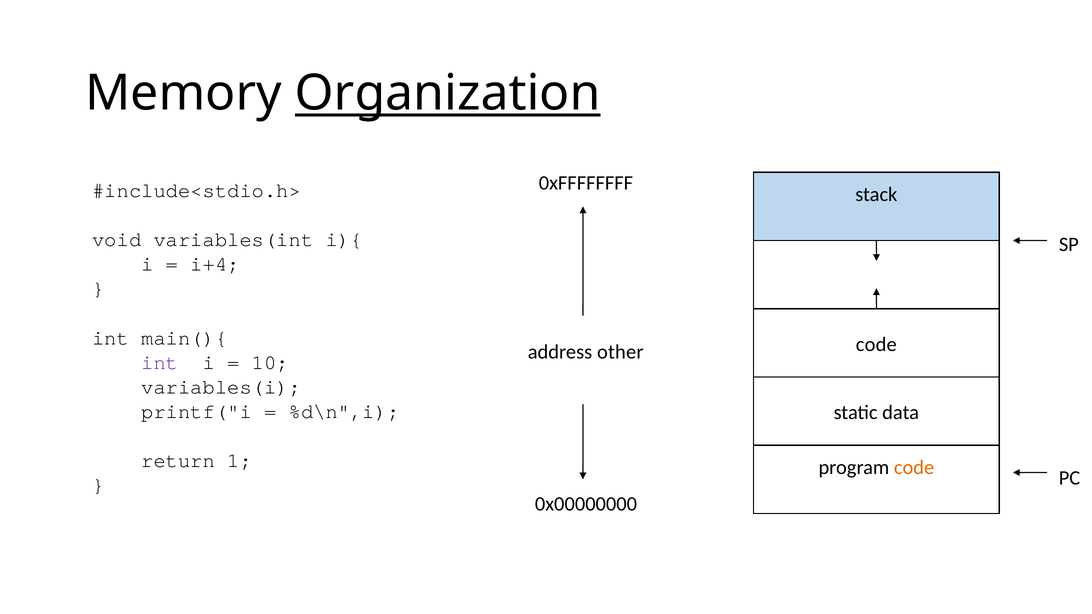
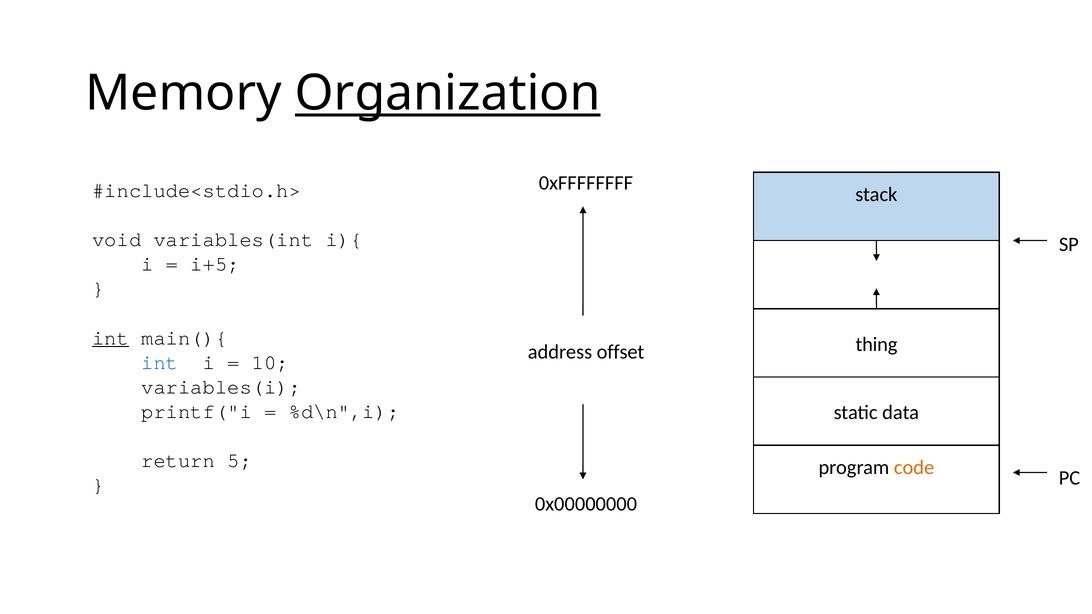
i+4: i+4 -> i+5
int at (111, 338) underline: none -> present
code at (876, 344): code -> thing
other: other -> offset
int at (160, 362) colour: purple -> blue
1: 1 -> 5
